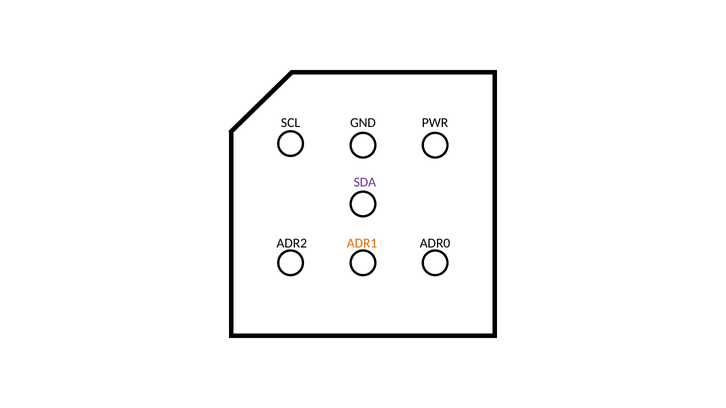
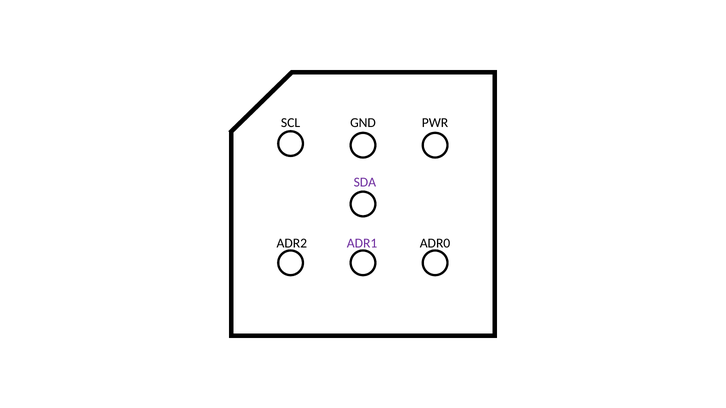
ADR1 colour: orange -> purple
